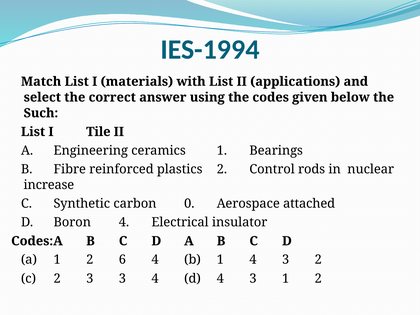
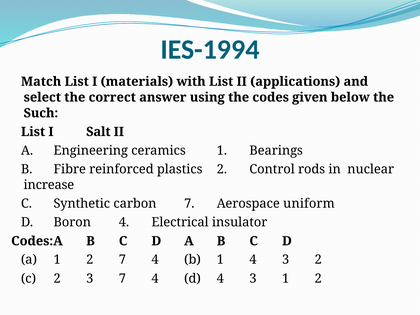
Tile: Tile -> Salt
carbon 0: 0 -> 7
attached: attached -> uniform
2 6: 6 -> 7
3 3: 3 -> 7
